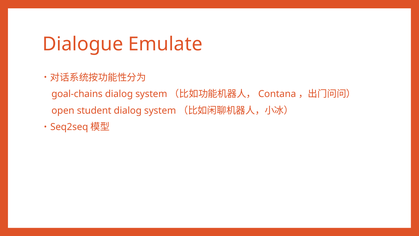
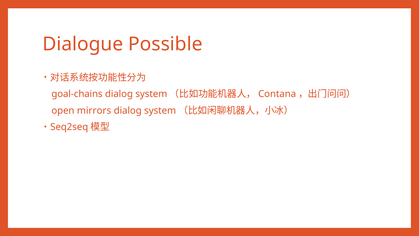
Emulate: Emulate -> Possible
student: student -> mirrors
